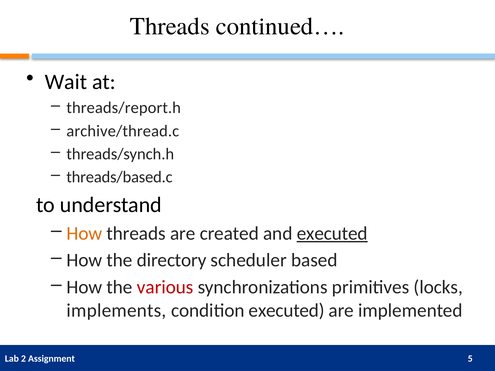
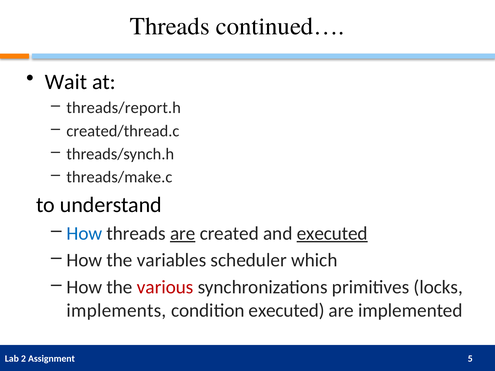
archive/thread.c: archive/thread.c -> created/thread.c
threads/based.c: threads/based.c -> threads/make.c
How at (84, 234) colour: orange -> blue
are at (183, 234) underline: none -> present
directory: directory -> variables
based: based -> which
